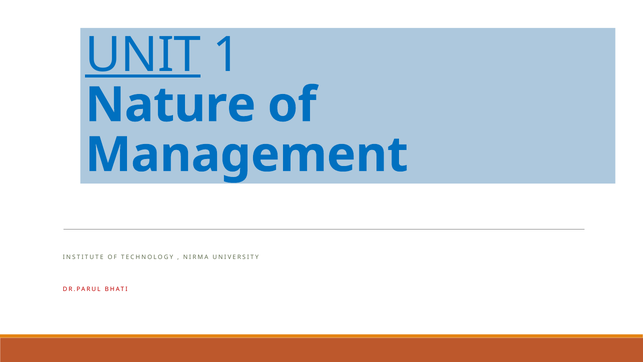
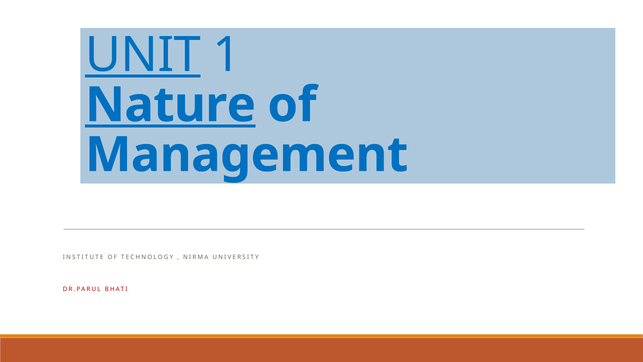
Nature underline: none -> present
